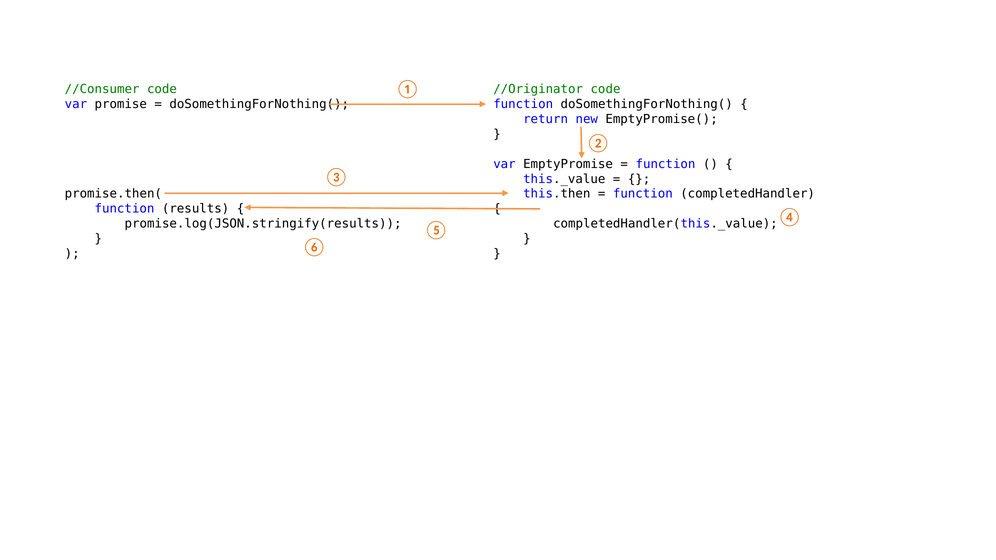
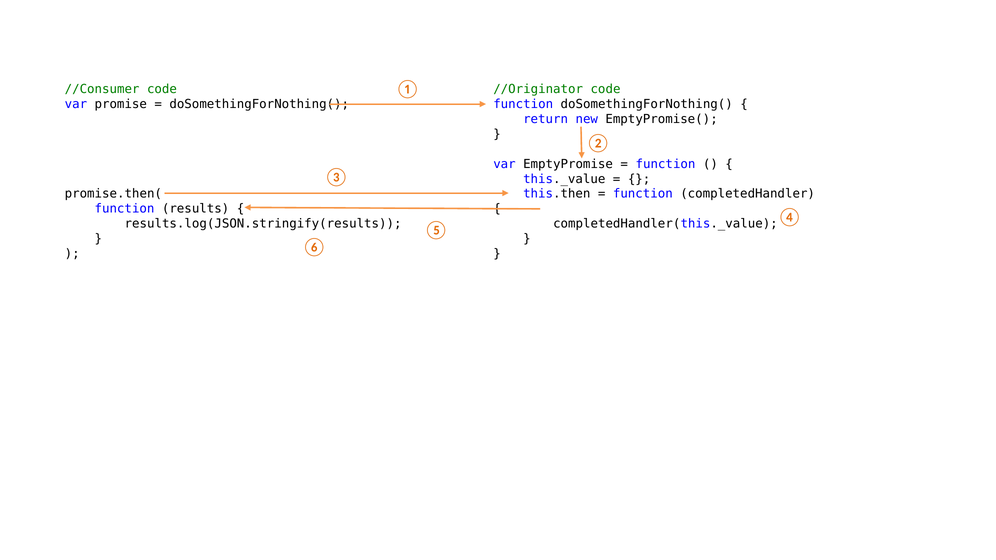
promise.log(JSON.stringify(results: promise.log(JSON.stringify(results -> results.log(JSON.stringify(results
